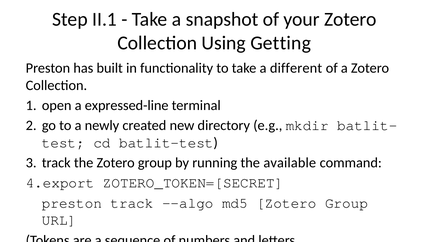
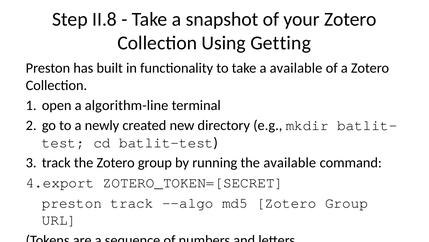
II.1: II.1 -> II.8
a different: different -> available
expressed-line: expressed-line -> algorithm-line
